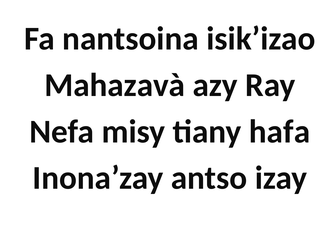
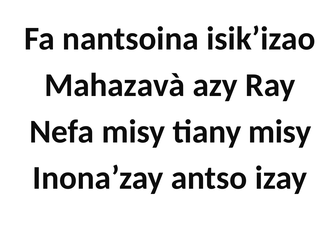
tiany hafa: hafa -> misy
